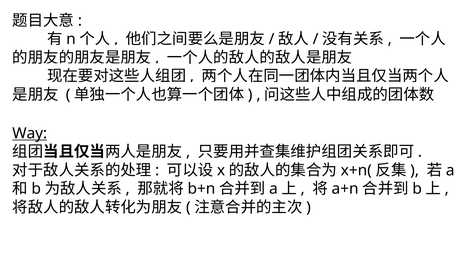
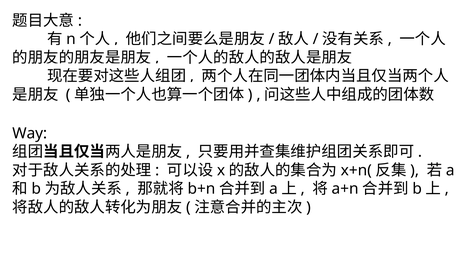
Way underline: present -> none
